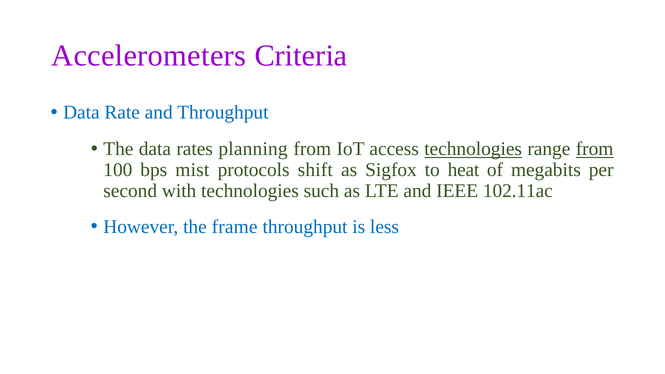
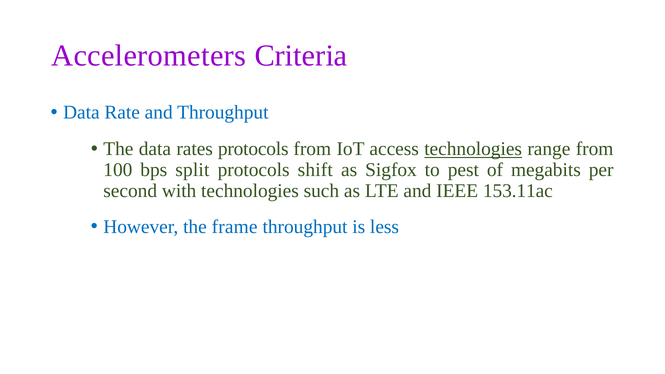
rates planning: planning -> protocols
from at (595, 149) underline: present -> none
mist: mist -> split
heat: heat -> pest
102.11ac: 102.11ac -> 153.11ac
